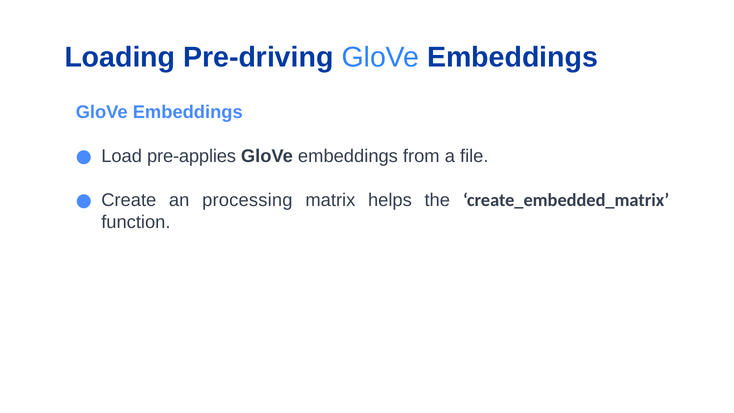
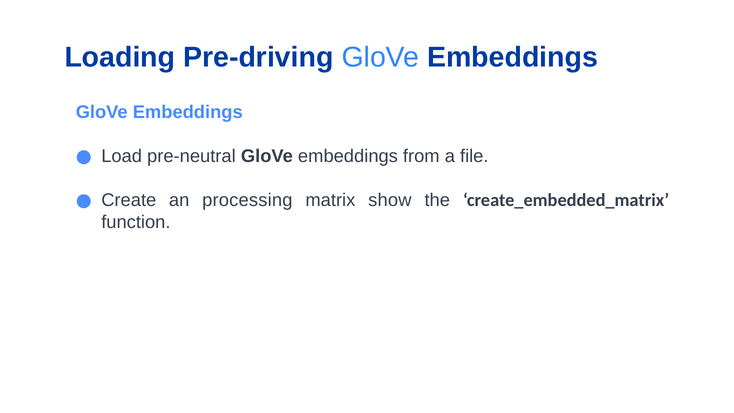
pre-applies: pre-applies -> pre-neutral
helps: helps -> show
